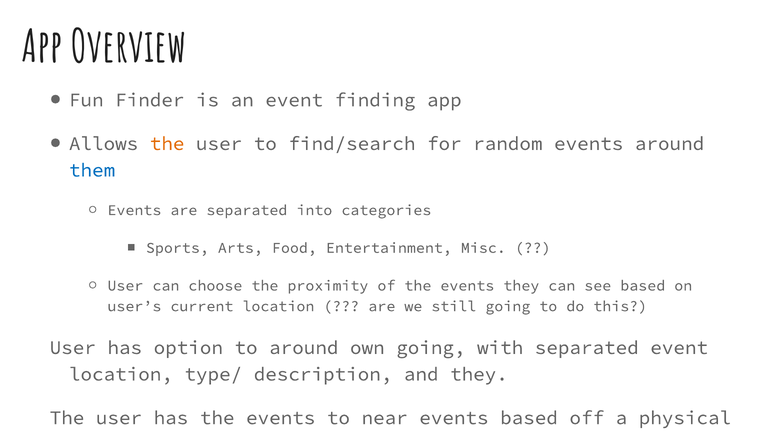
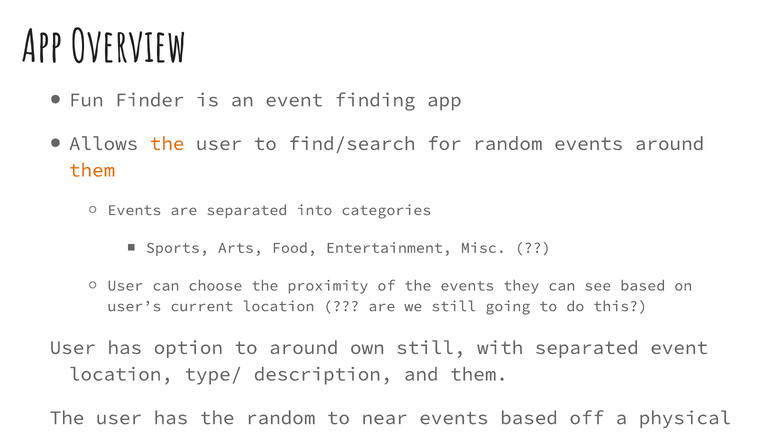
them at (92, 170) colour: blue -> orange
own going: going -> still
and they: they -> them
has the events: events -> random
